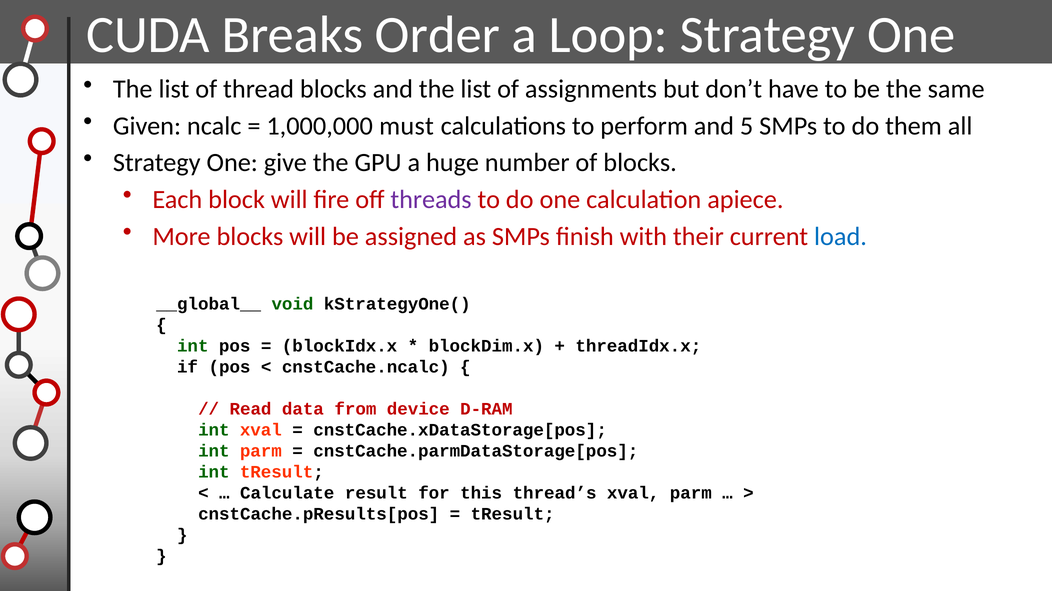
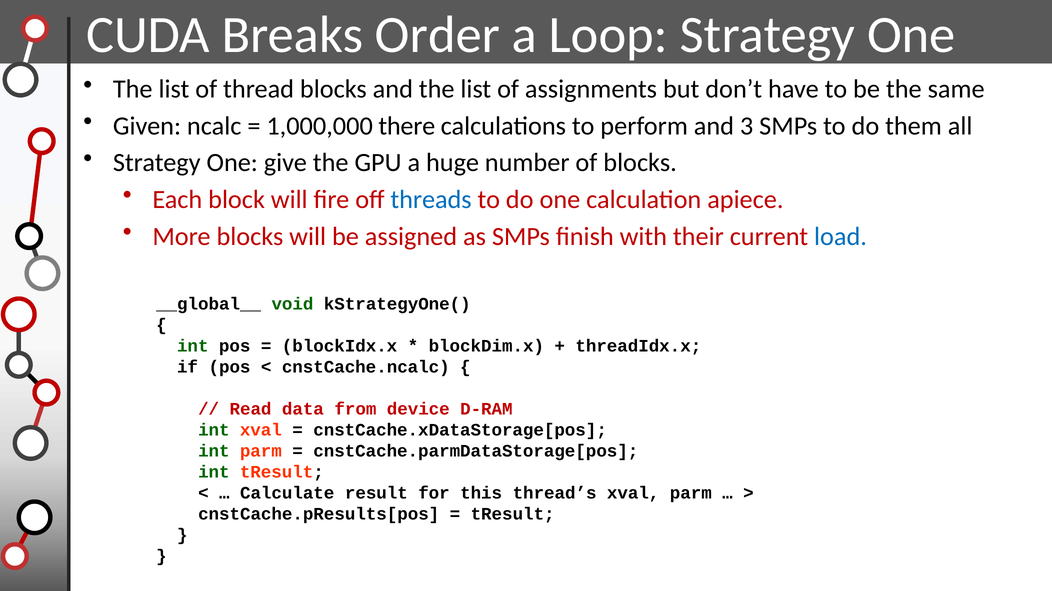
must: must -> there
5: 5 -> 3
threads colour: purple -> blue
